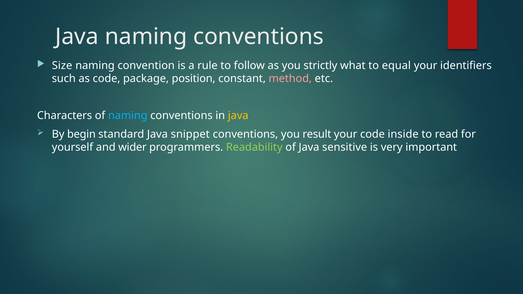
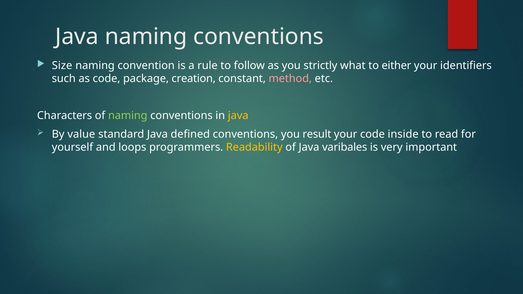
equal: equal -> either
position: position -> creation
naming at (128, 116) colour: light blue -> light green
begin: begin -> value
snippet: snippet -> defined
wider: wider -> loops
Readability colour: light green -> yellow
sensitive: sensitive -> varibales
